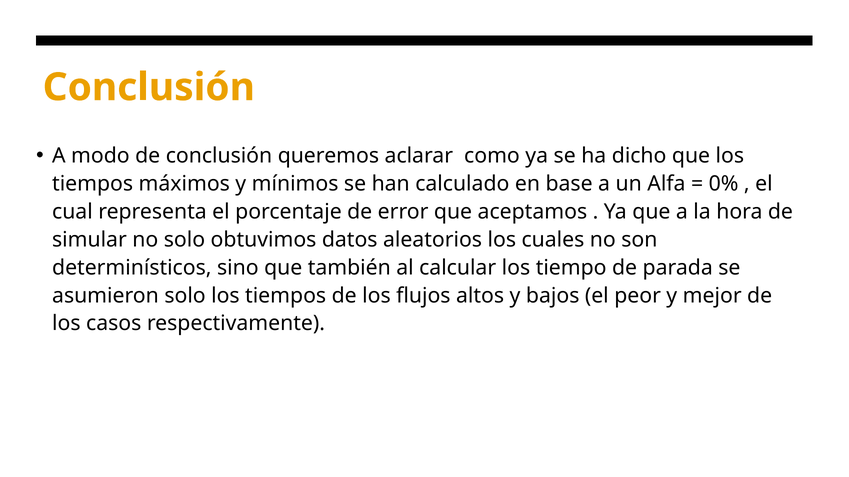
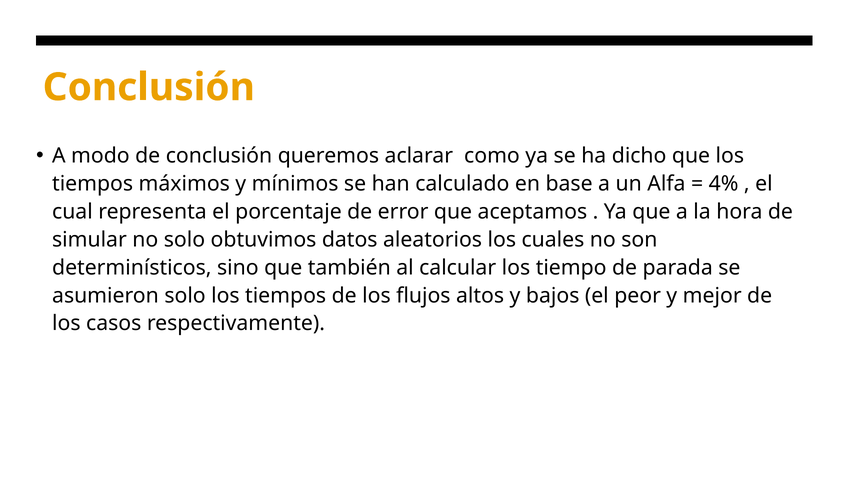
0%: 0% -> 4%
